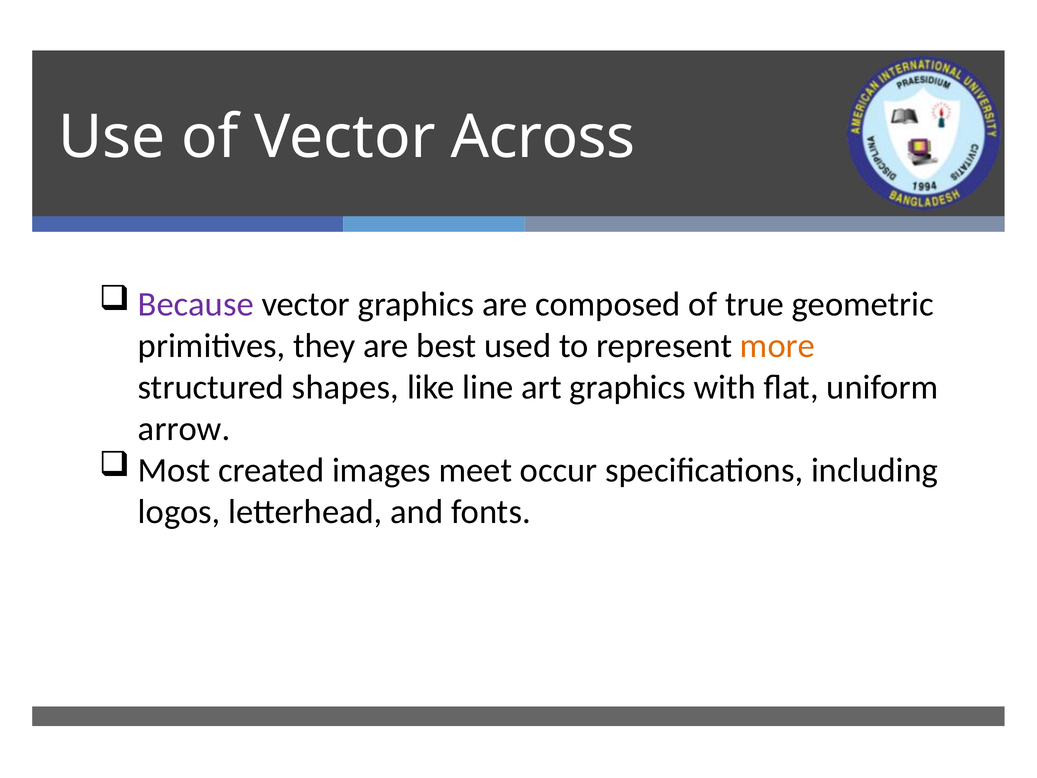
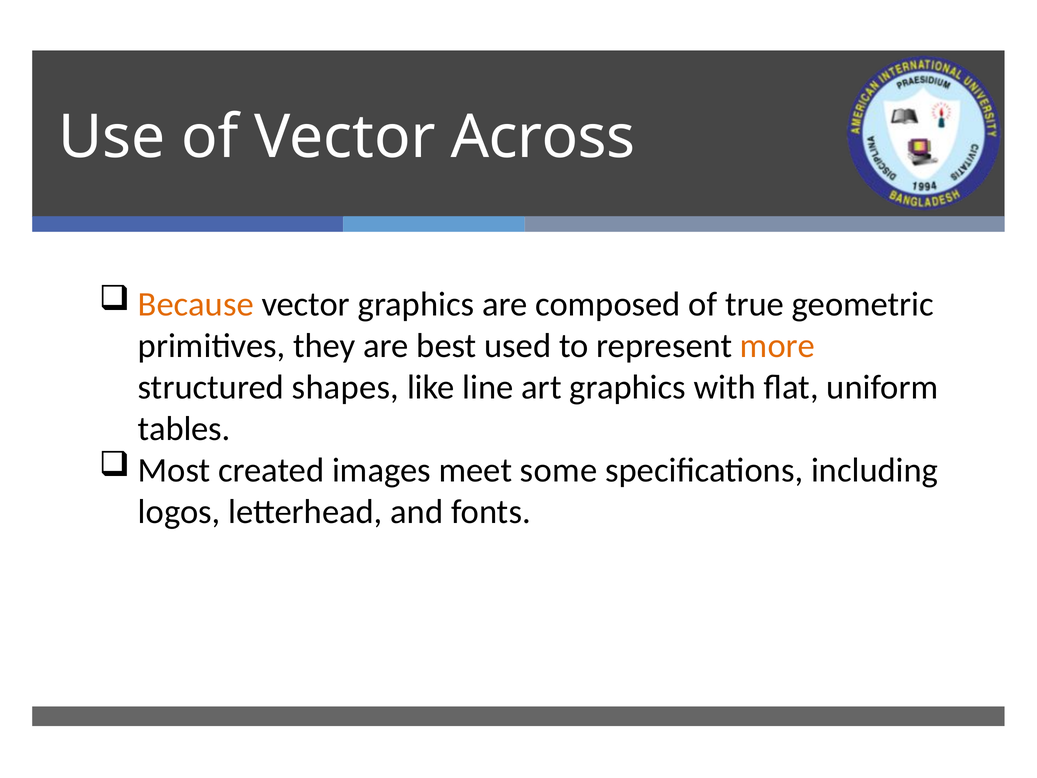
Because colour: purple -> orange
arrow: arrow -> tables
occur: occur -> some
